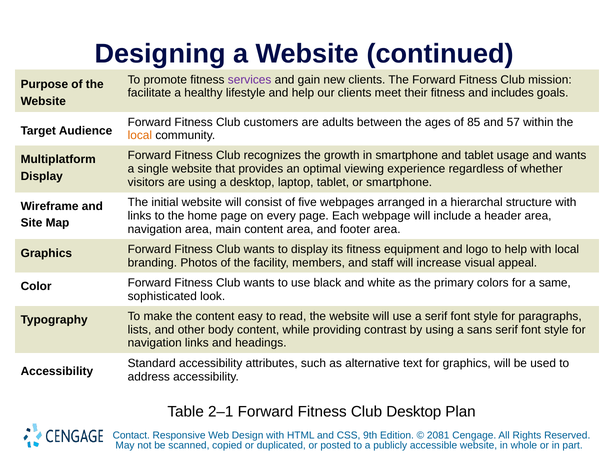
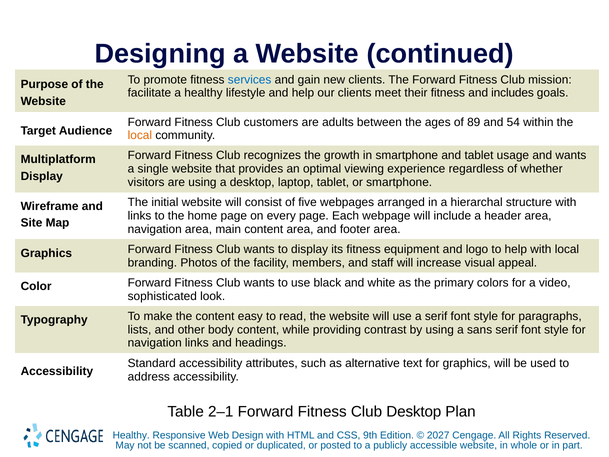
services colour: purple -> blue
85: 85 -> 89
57: 57 -> 54
same: same -> video
Contact at (131, 435): Contact -> Healthy
2081: 2081 -> 2027
